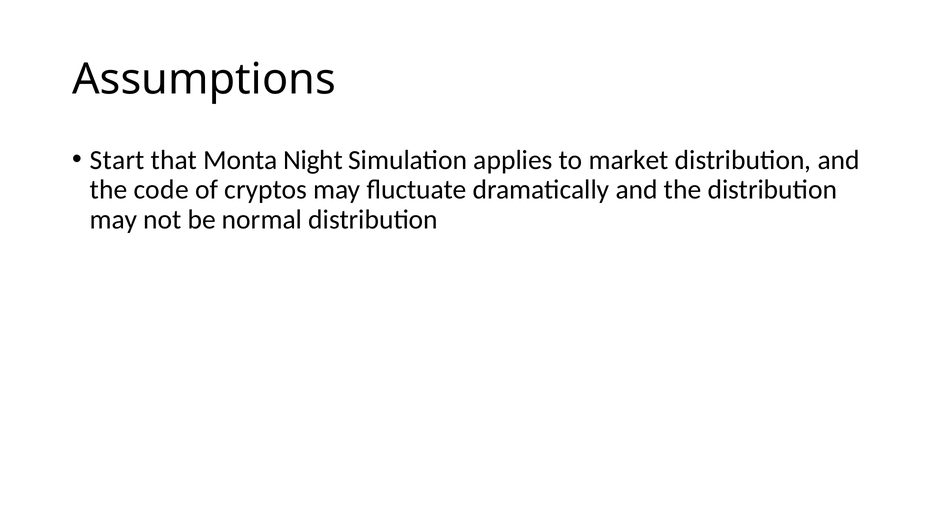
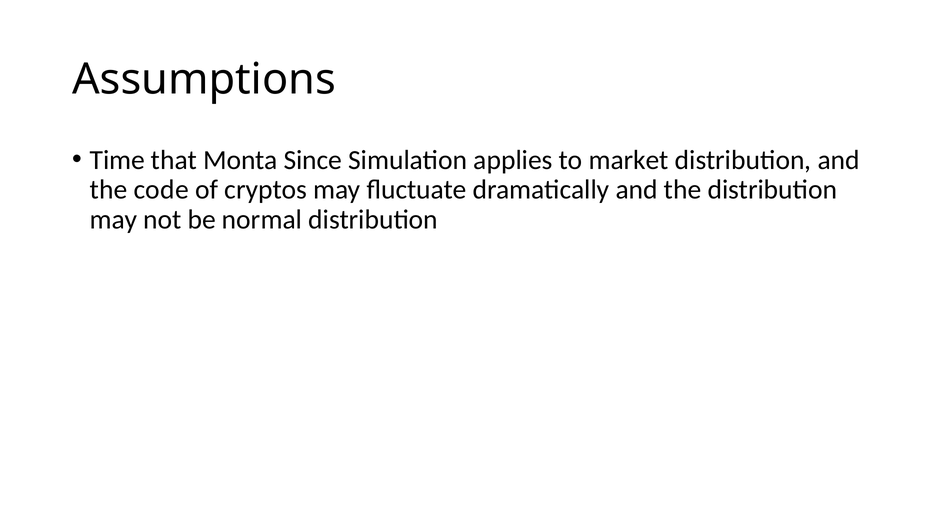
Start: Start -> Time
Night: Night -> Since
